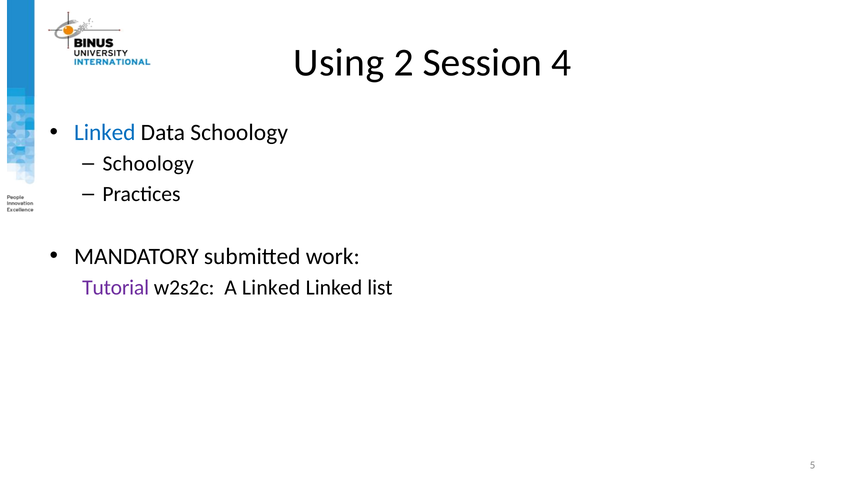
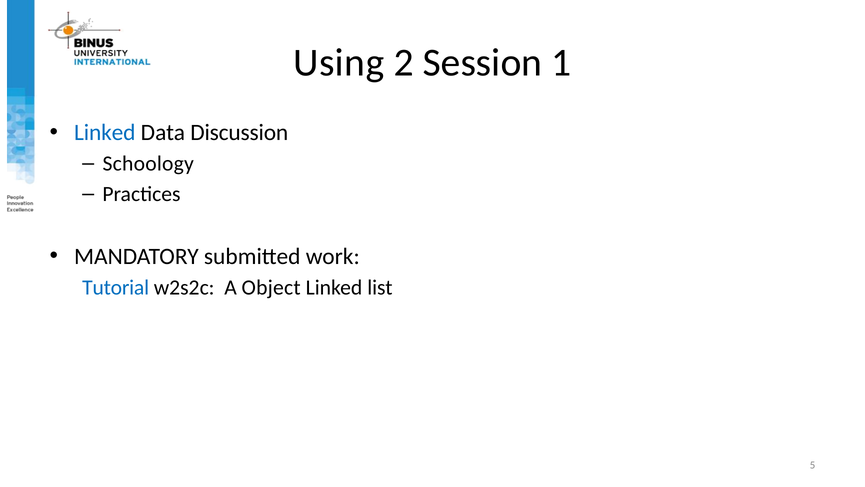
4: 4 -> 1
Data Schoology: Schoology -> Discussion
Tutorial colour: purple -> blue
A Linked: Linked -> Object
